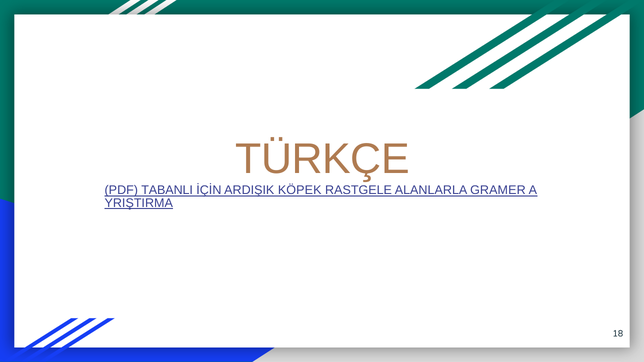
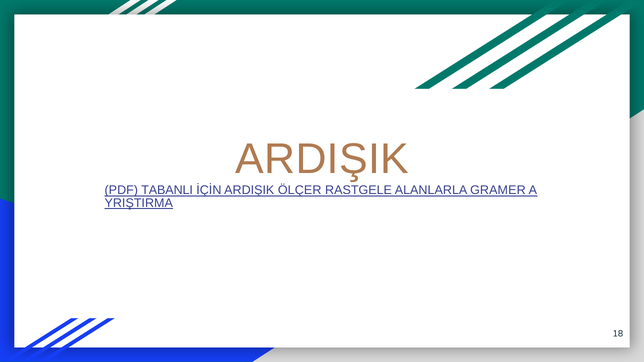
TÜRKÇE at (323, 159): TÜRKÇE -> ARDIŞIK
KÖPEK: KÖPEK -> ÖLÇER
